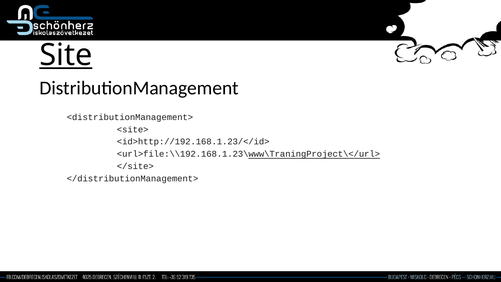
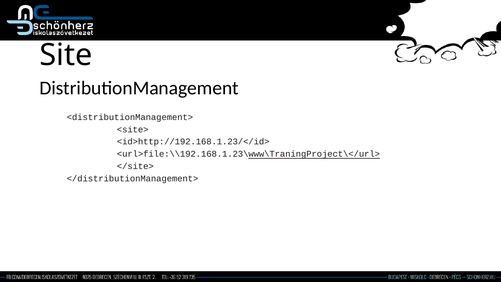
Site underline: present -> none
